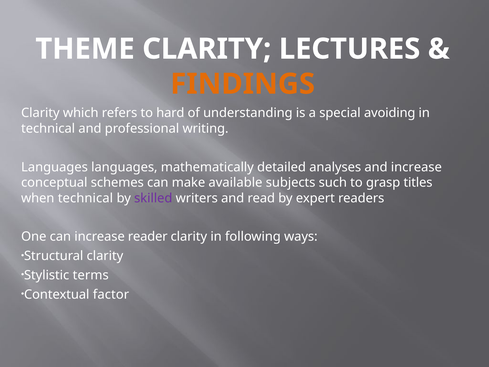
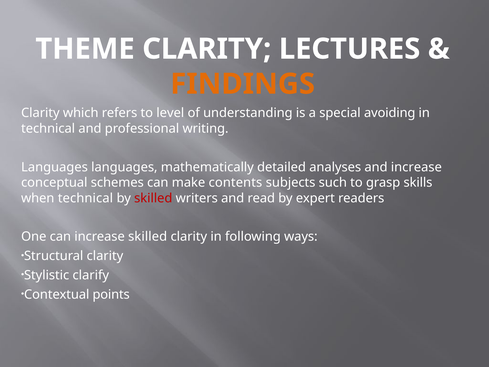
hard: hard -> level
available: available -> contents
titles: titles -> skills
skilled at (153, 198) colour: purple -> red
increase reader: reader -> skilled
terms: terms -> clarify
factor: factor -> points
